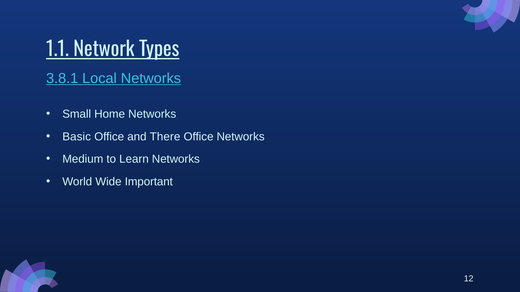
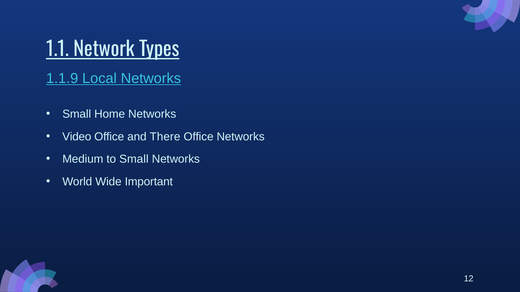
3.8.1: 3.8.1 -> 1.1.9
Basic: Basic -> Video
to Learn: Learn -> Small
